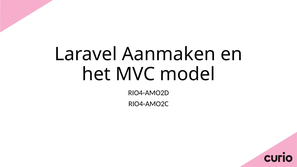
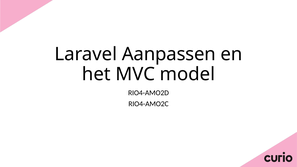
Aanmaken: Aanmaken -> Aanpassen
